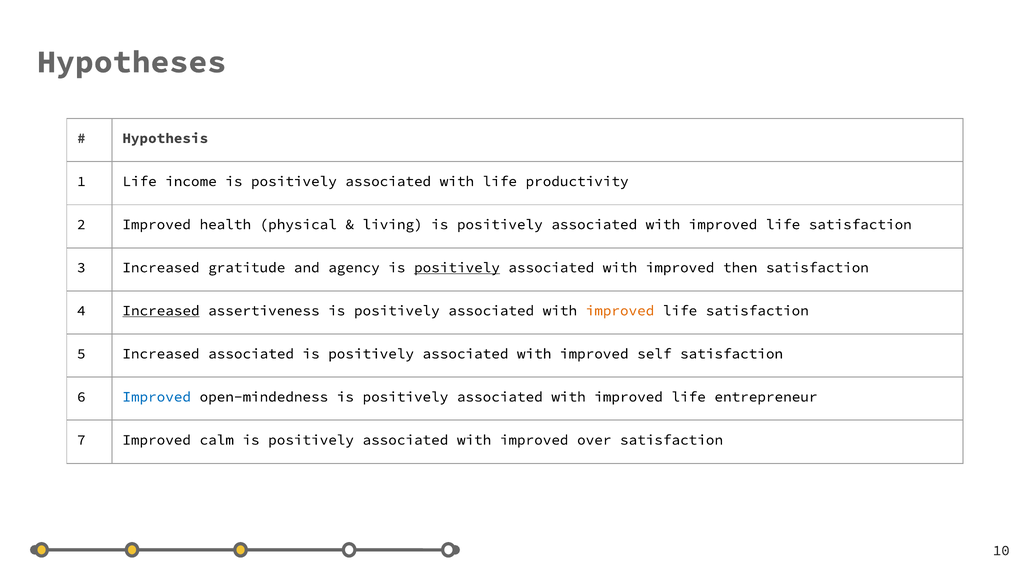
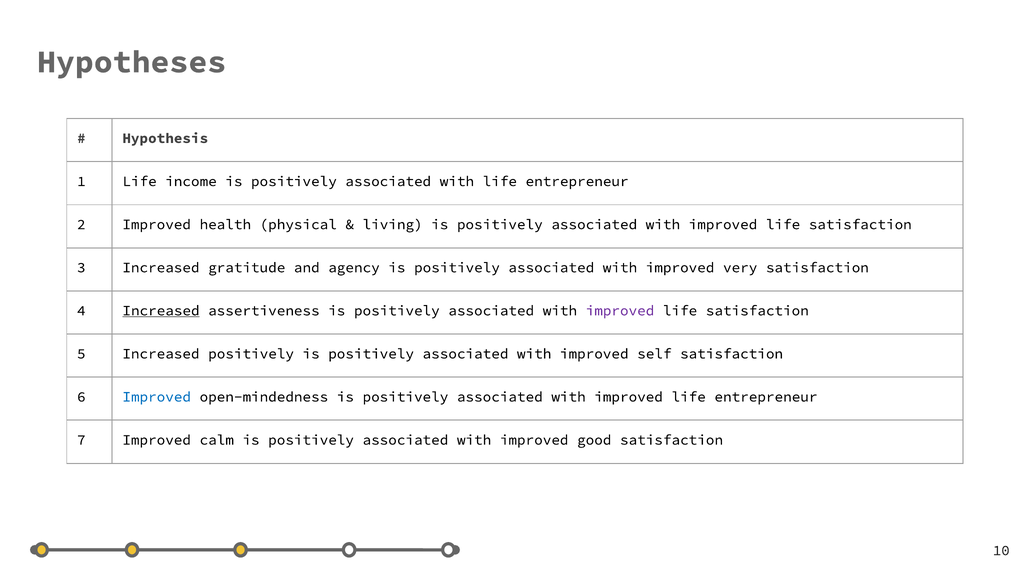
with life productivity: productivity -> entrepreneur
positively at (457, 267) underline: present -> none
then: then -> very
improved at (620, 310) colour: orange -> purple
Increased associated: associated -> positively
over: over -> good
